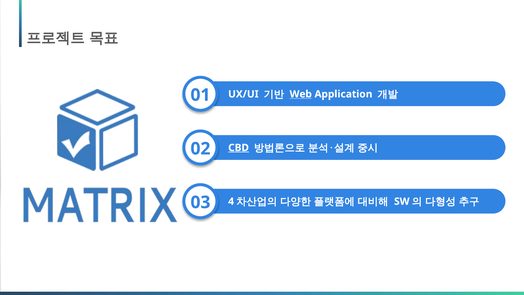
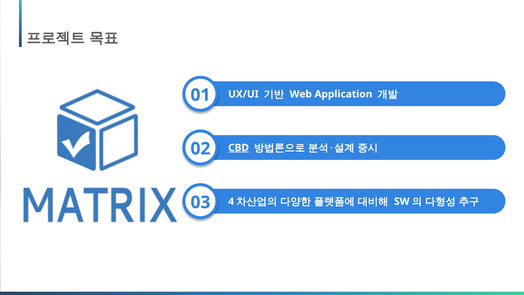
Web underline: present -> none
